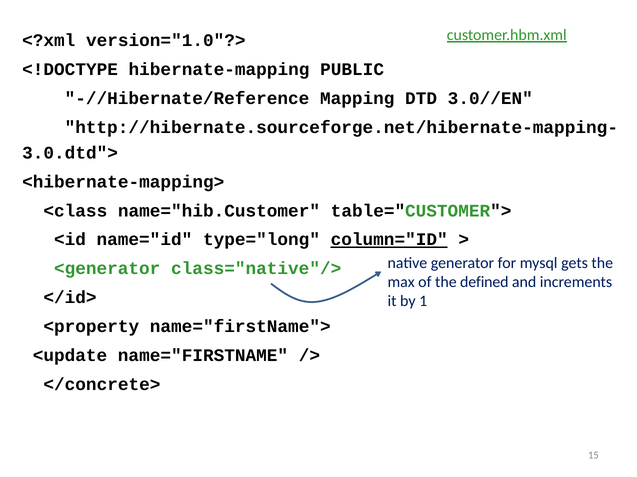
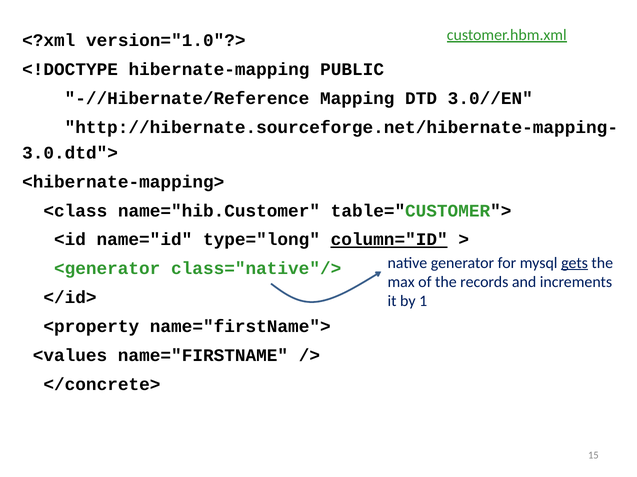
gets underline: none -> present
defined: defined -> records
<update: <update -> <values
